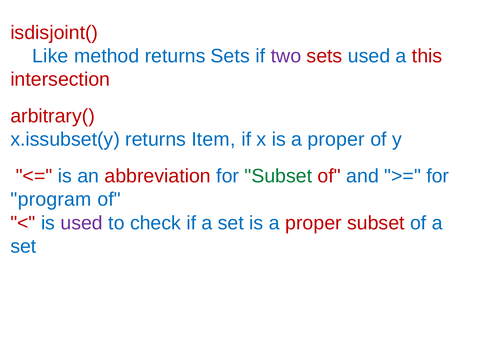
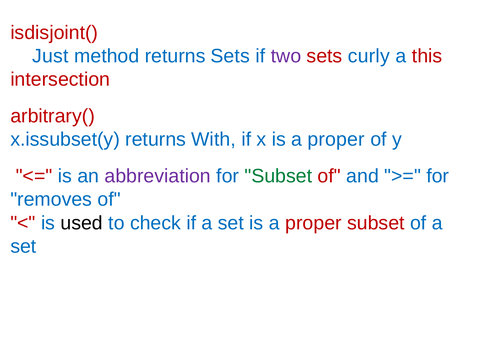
Like: Like -> Just
sets used: used -> curly
Item: Item -> With
abbreviation colour: red -> purple
program: program -> removes
used at (82, 223) colour: purple -> black
